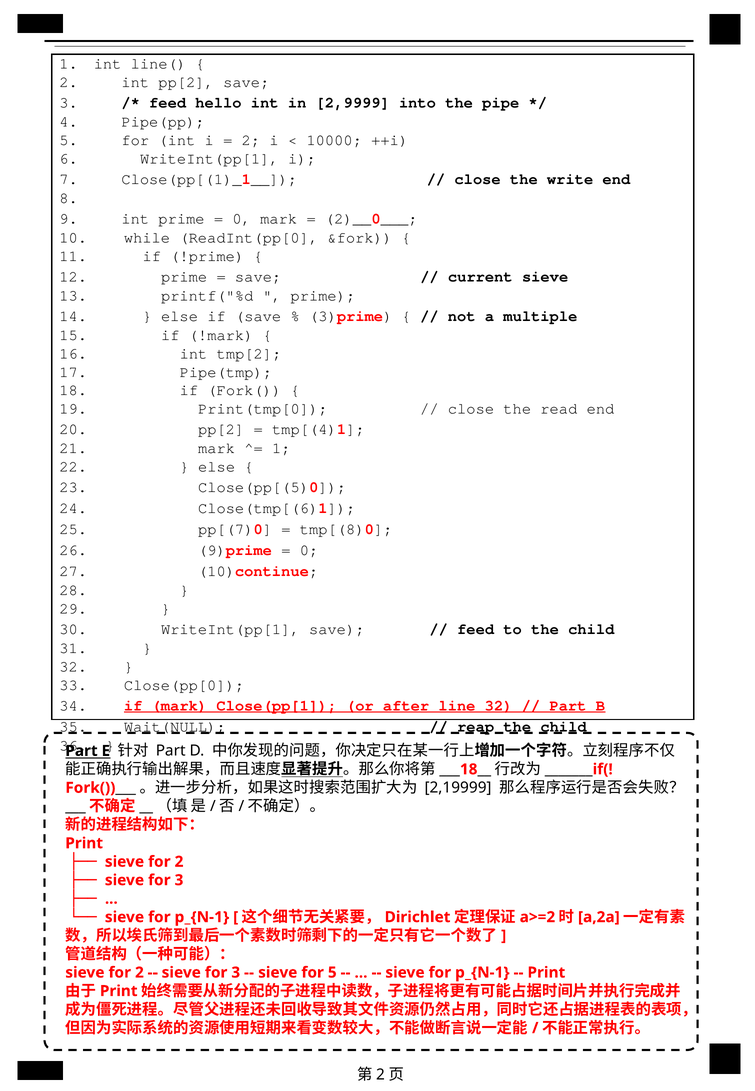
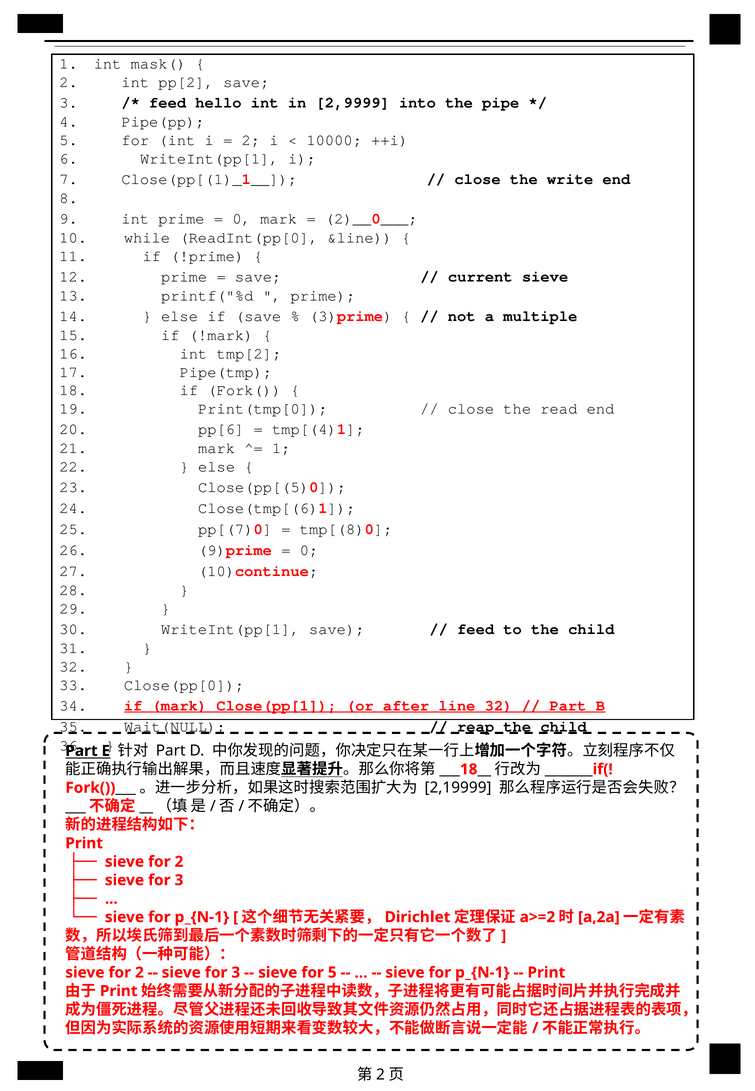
line(: line( -> mask(
&fork: &fork -> &line
pp[2 at (221, 429): pp[2 -> pp[6
